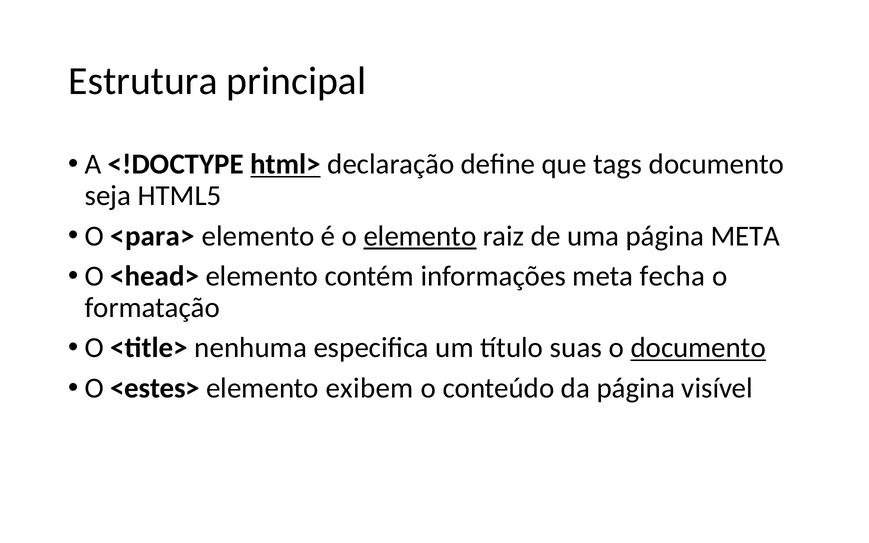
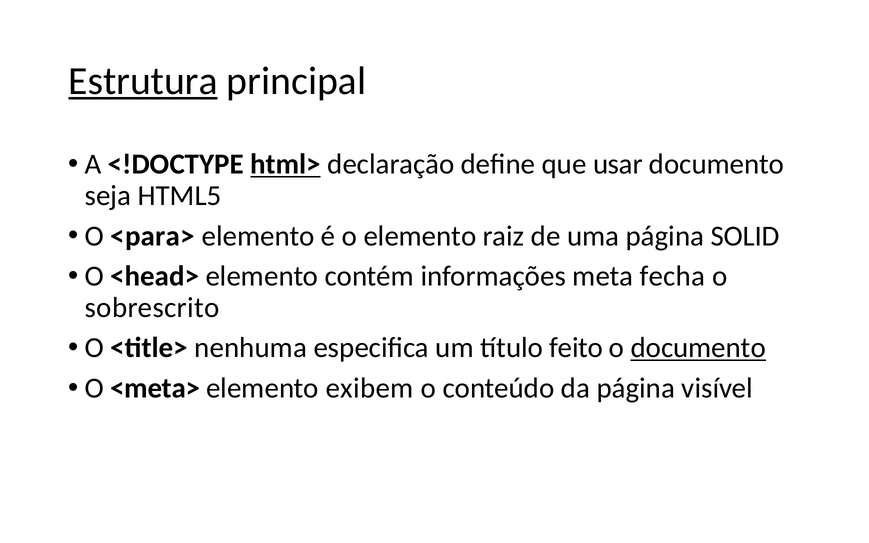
Estrutura underline: none -> present
tags: tags -> usar
elemento at (420, 236) underline: present -> none
página META: META -> SOLID
formatação: formatação -> sobrescrito
suas: suas -> feito
<estes>: <estes> -> <meta>
